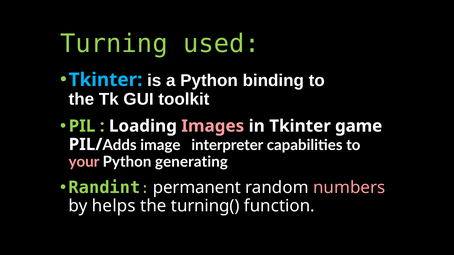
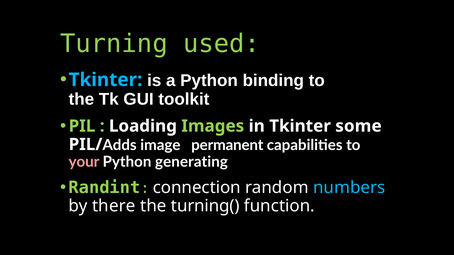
Images colour: pink -> light green
game: game -> some
interpreter: interpreter -> permanent
permanent: permanent -> connection
numbers colour: pink -> light blue
helps: helps -> there
